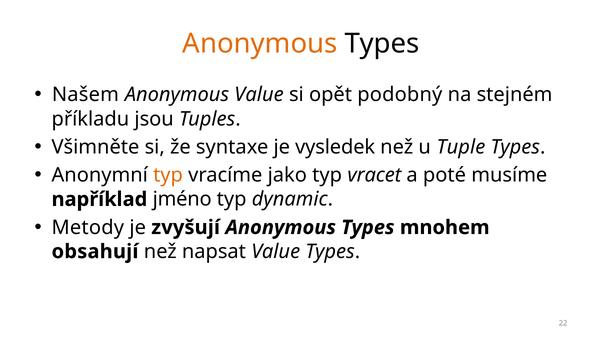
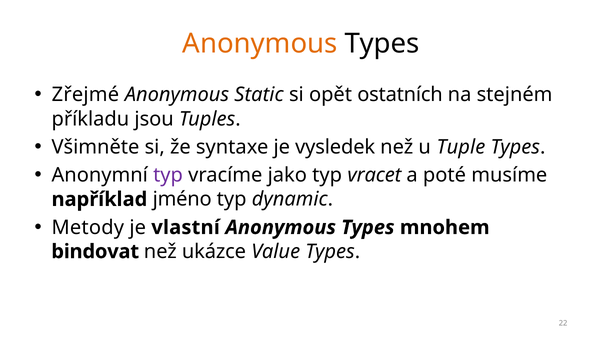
Našem: Našem -> Zřejmé
Anonymous Value: Value -> Static
podobný: podobný -> ostatních
typ at (168, 175) colour: orange -> purple
zvyšují: zvyšují -> vlastní
obsahují: obsahují -> bindovat
napsat: napsat -> ukázce
